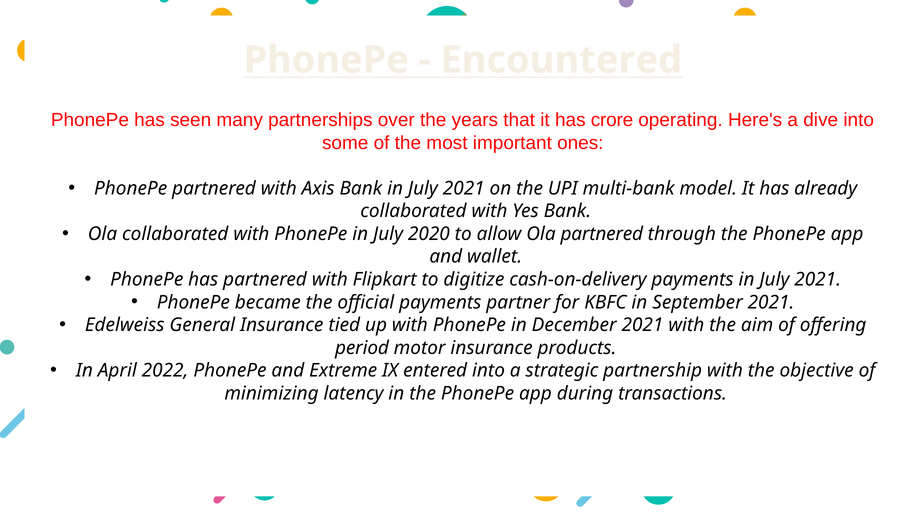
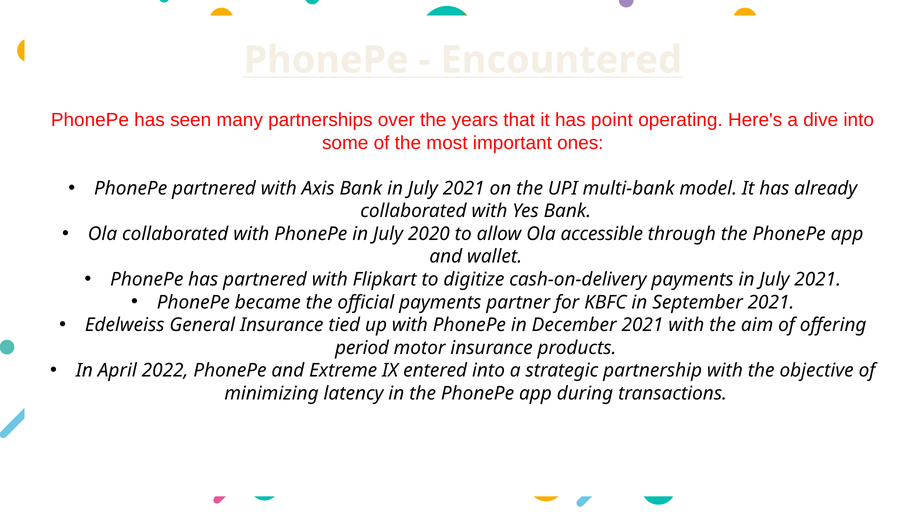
crore: crore -> point
Ola partnered: partnered -> accessible
